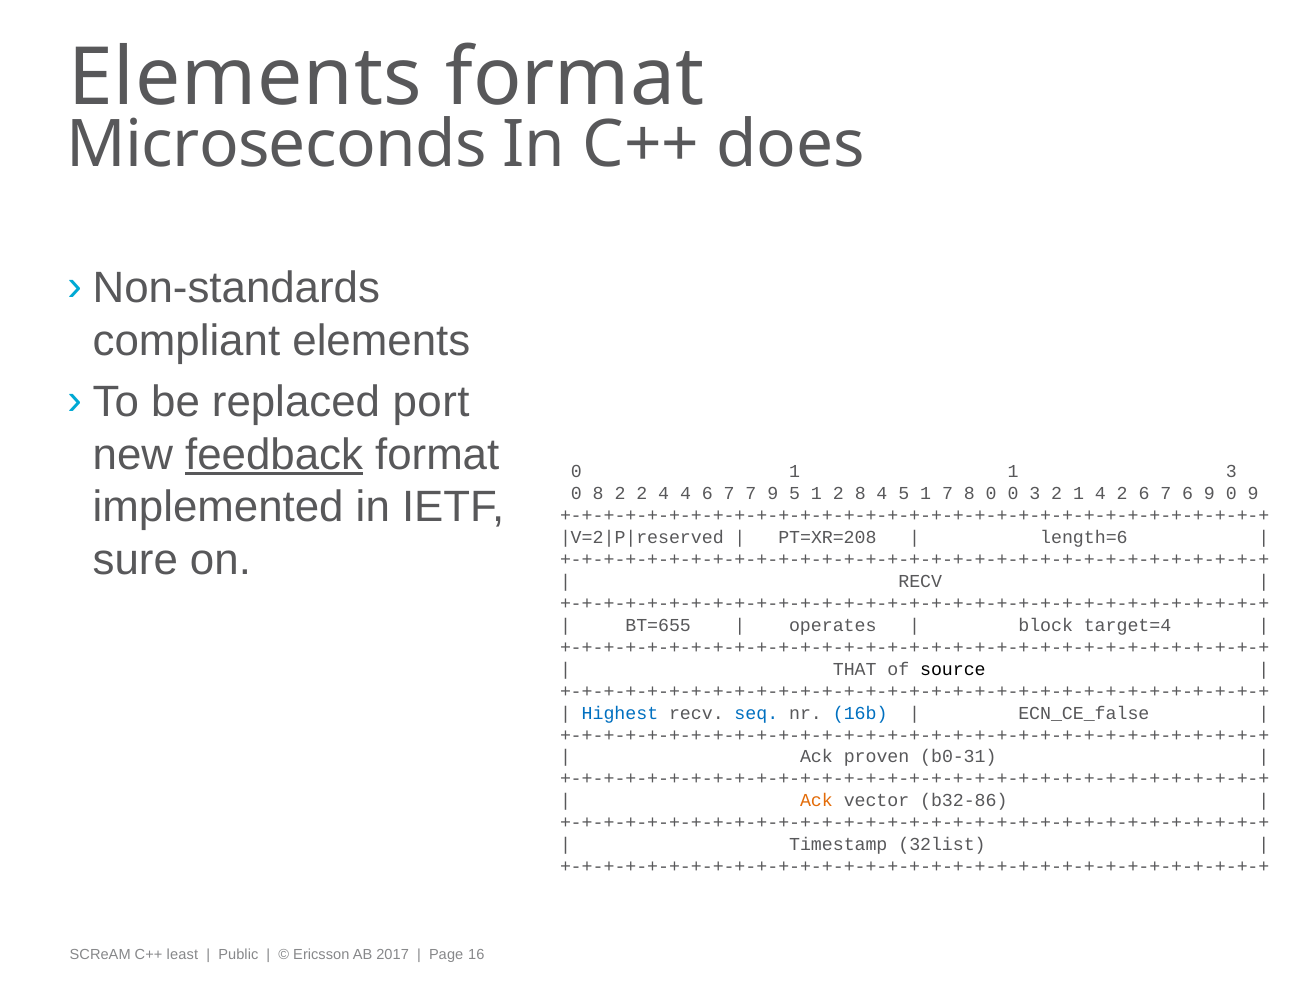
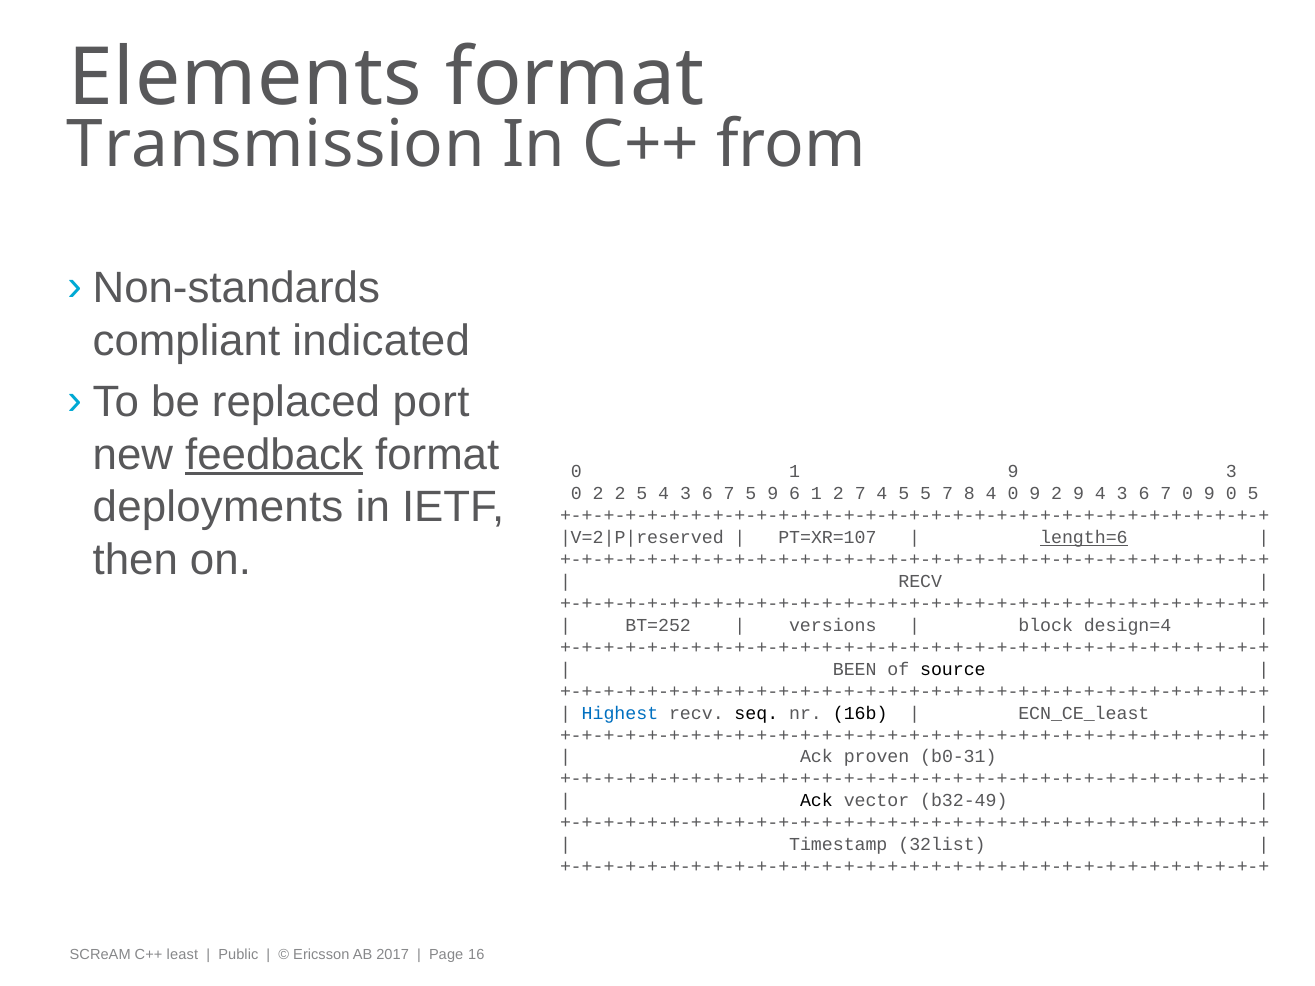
Microseconds: Microseconds -> Transmission
does: does -> from
compliant elements: elements -> indicated
1 1: 1 -> 9
0 8: 8 -> 2
2 2: 2 -> 5
4 at (686, 494): 4 -> 3
7 7: 7 -> 5
9 5: 5 -> 6
2 8: 8 -> 7
4 5 1: 1 -> 5
8 0: 0 -> 4
3 at (1035, 494): 3 -> 9
2 1: 1 -> 9
2 at (1122, 494): 2 -> 3
7 6: 6 -> 0
0 9: 9 -> 5
implemented: implemented -> deployments
PT=XR=208: PT=XR=208 -> PT=XR=107
length=6 underline: none -> present
sure: sure -> then
BT=655: BT=655 -> BT=252
operates: operates -> versions
target=4: target=4 -> design=4
THAT: THAT -> BEEN
seq colour: blue -> black
16b colour: blue -> black
ECN_CE_false: ECN_CE_false -> ECN_CE_least
Ack at (816, 801) colour: orange -> black
b32-86: b32-86 -> b32-49
